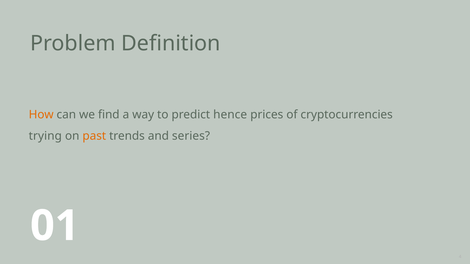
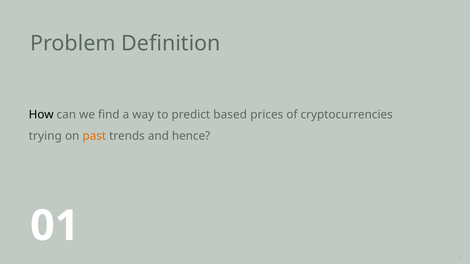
How colour: orange -> black
hence: hence -> based
series: series -> hence
